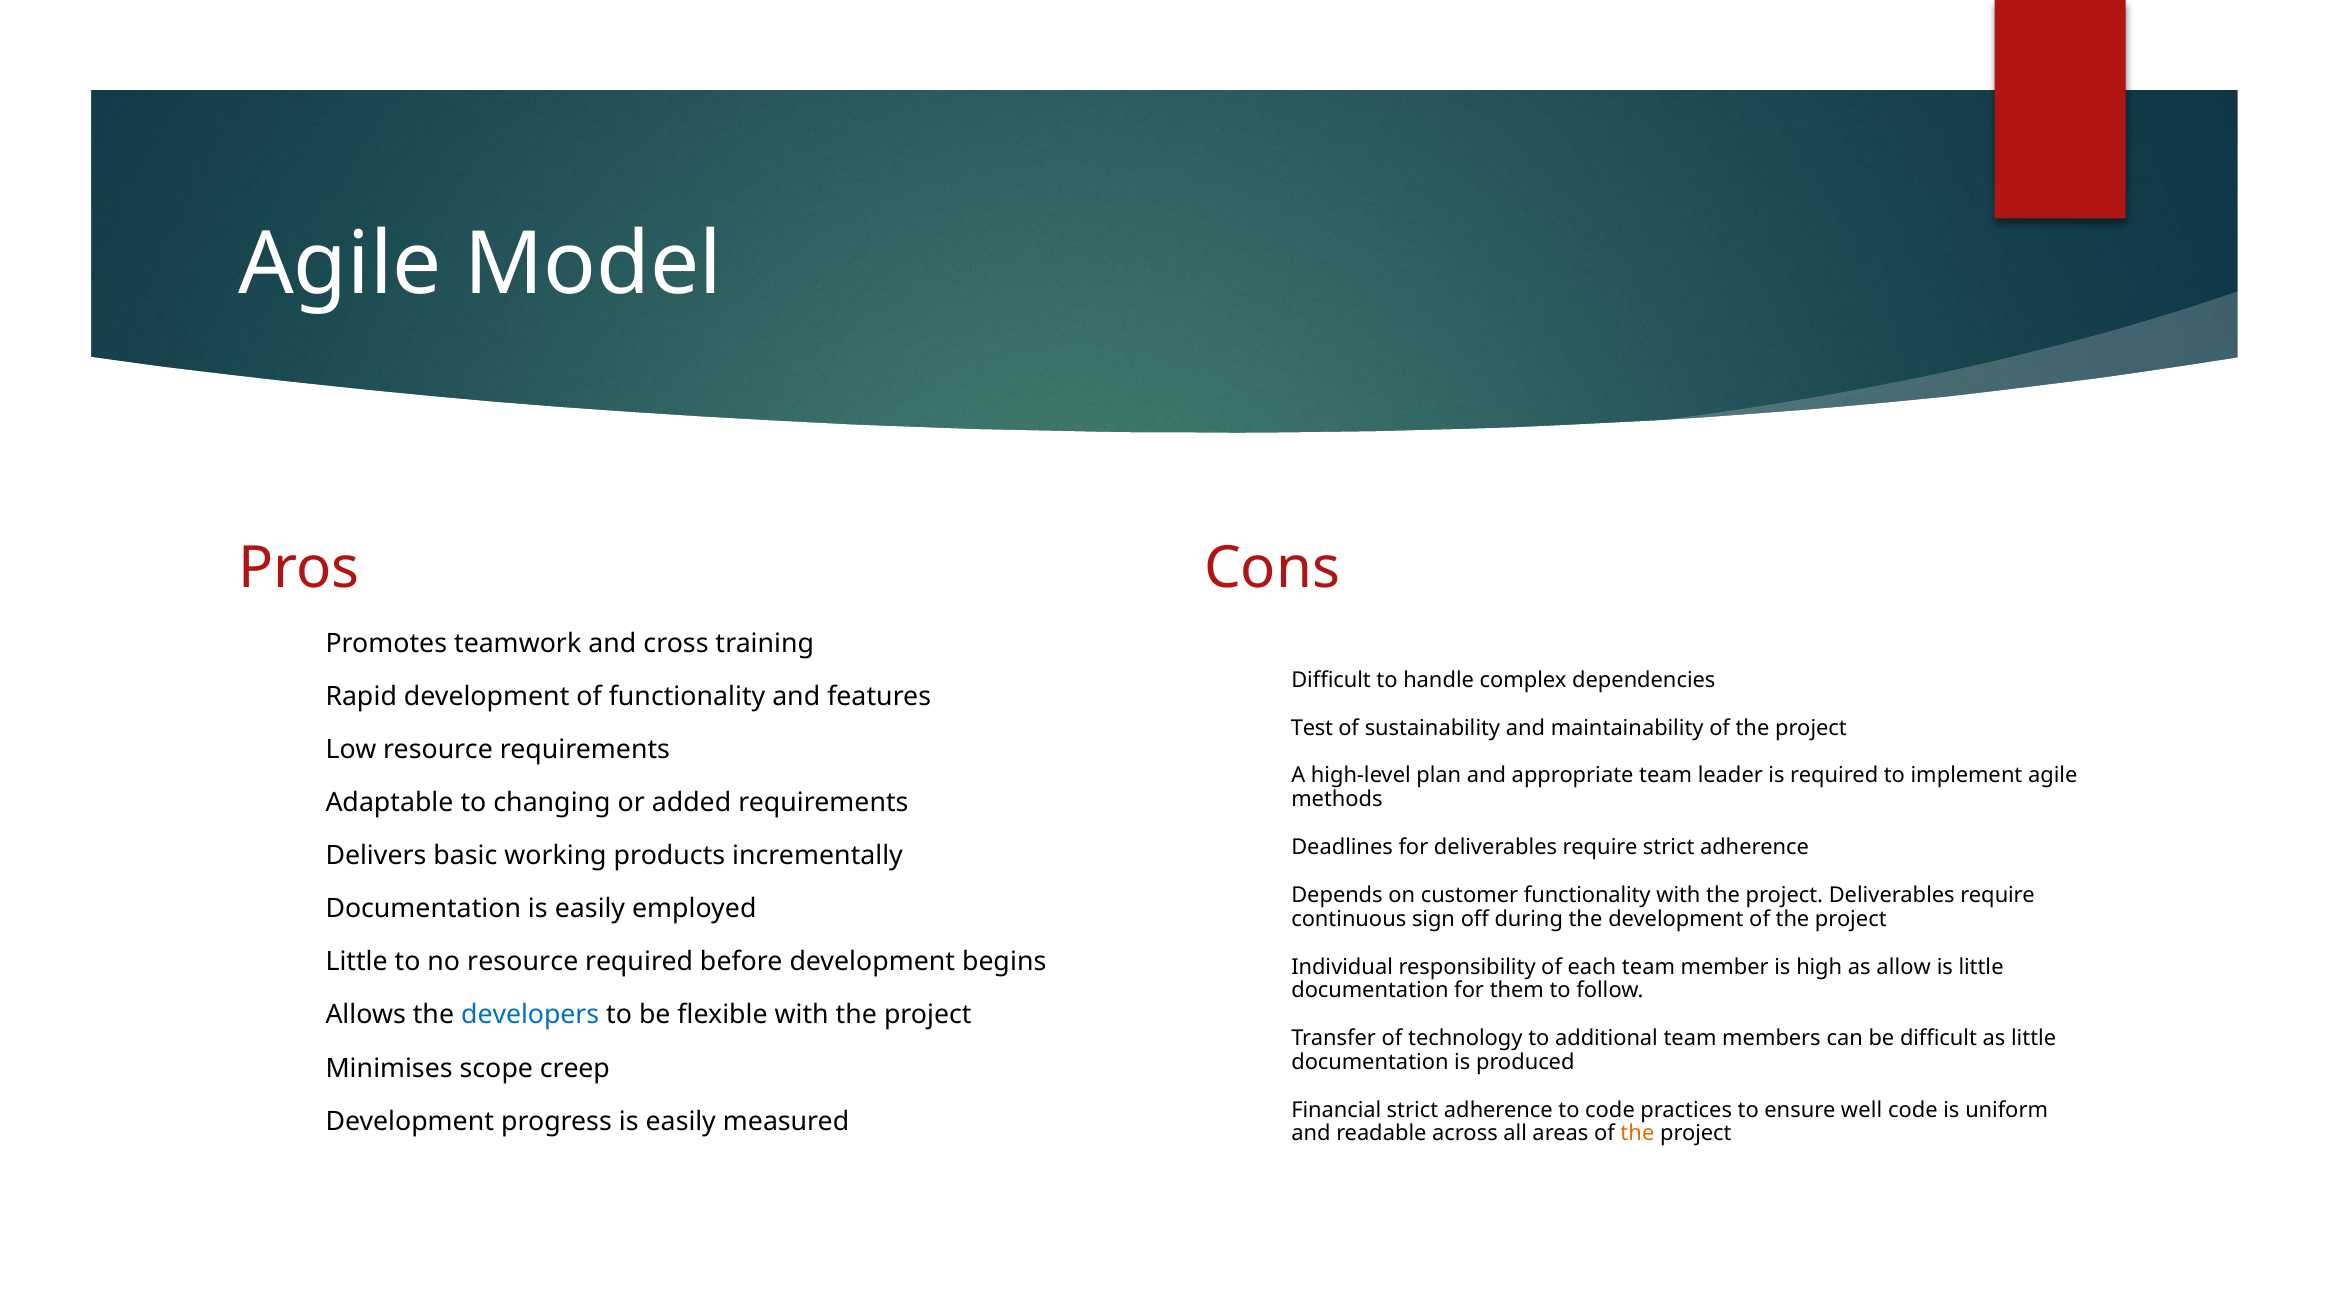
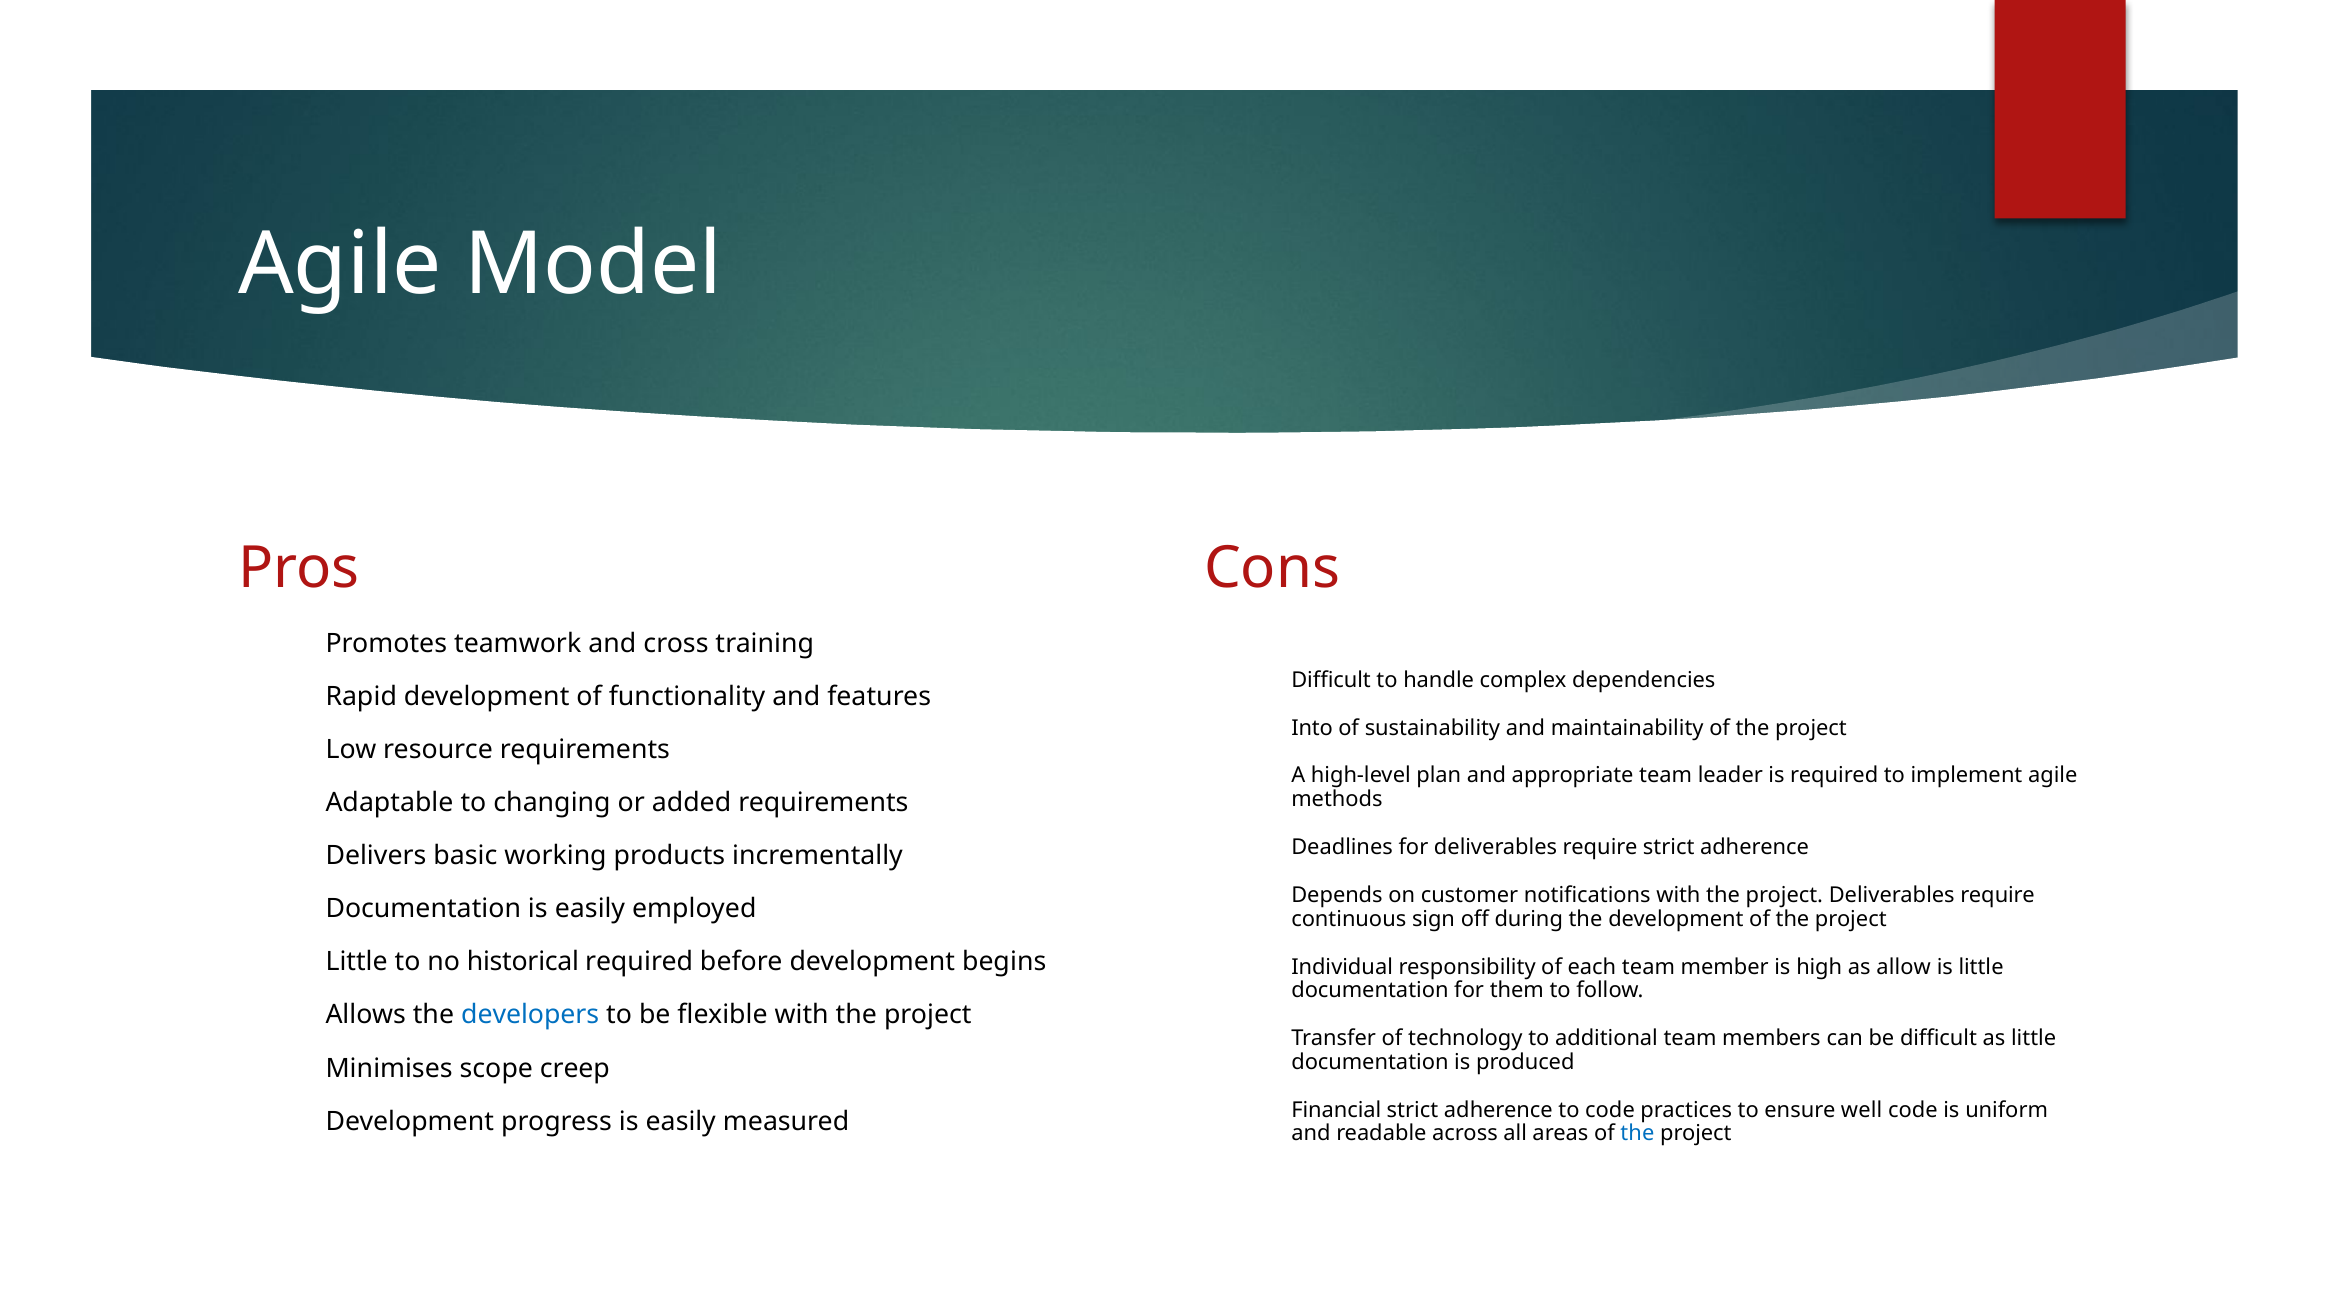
Test: Test -> Into
customer functionality: functionality -> notifications
no resource: resource -> historical
the at (1637, 1134) colour: orange -> blue
